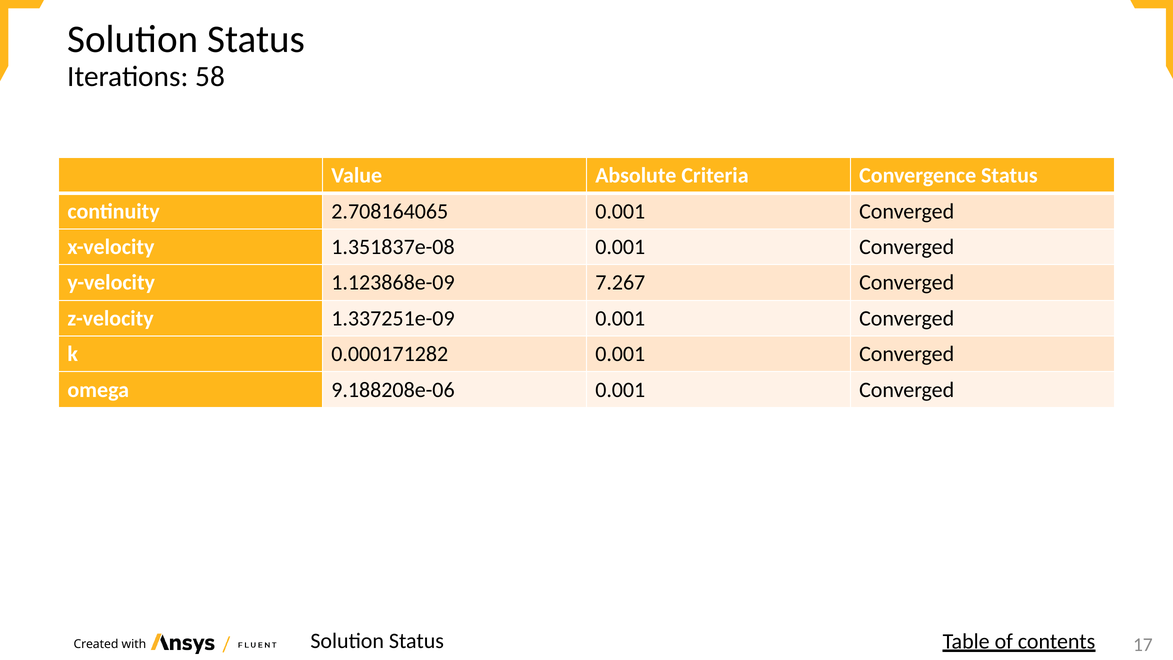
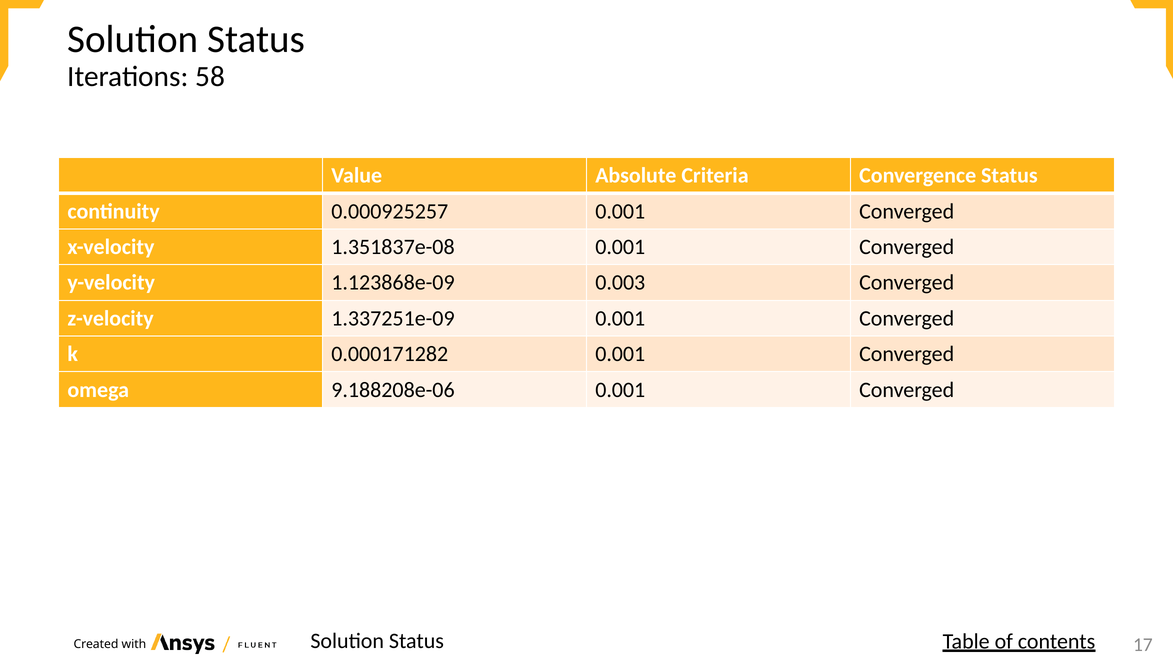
2.708164065: 2.708164065 -> 0.000925257
7.267: 7.267 -> 0.003
